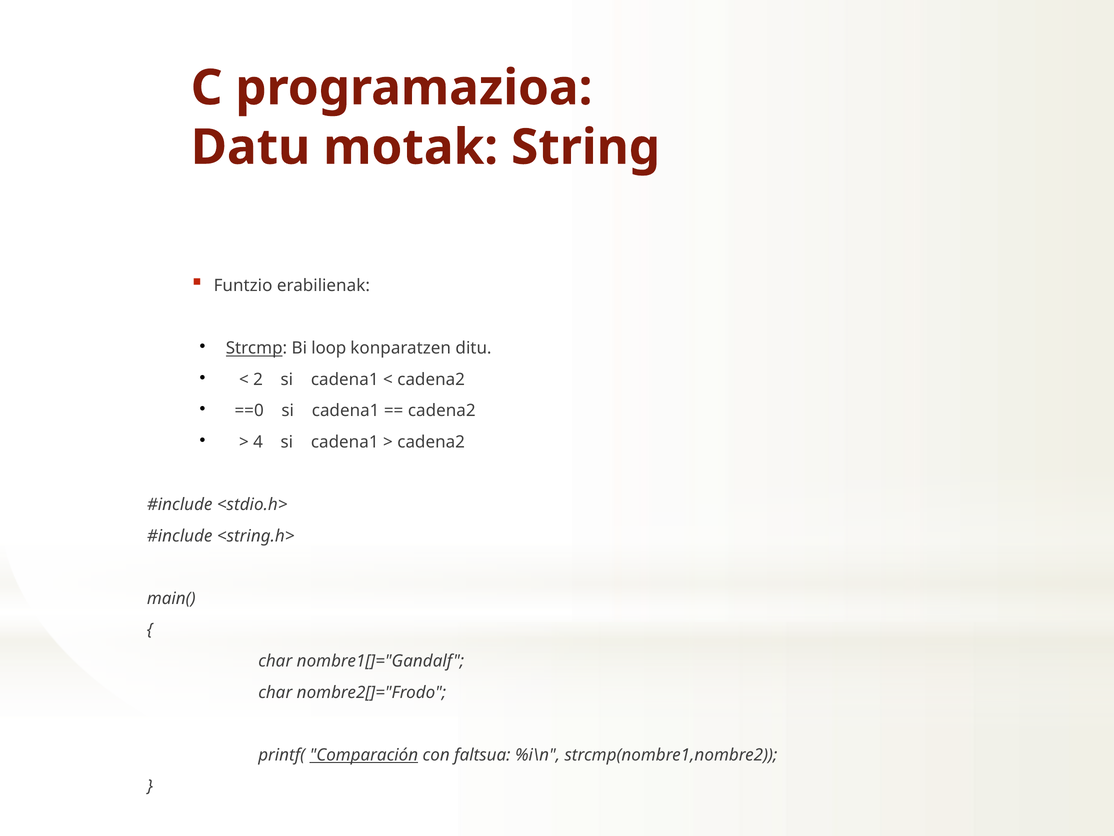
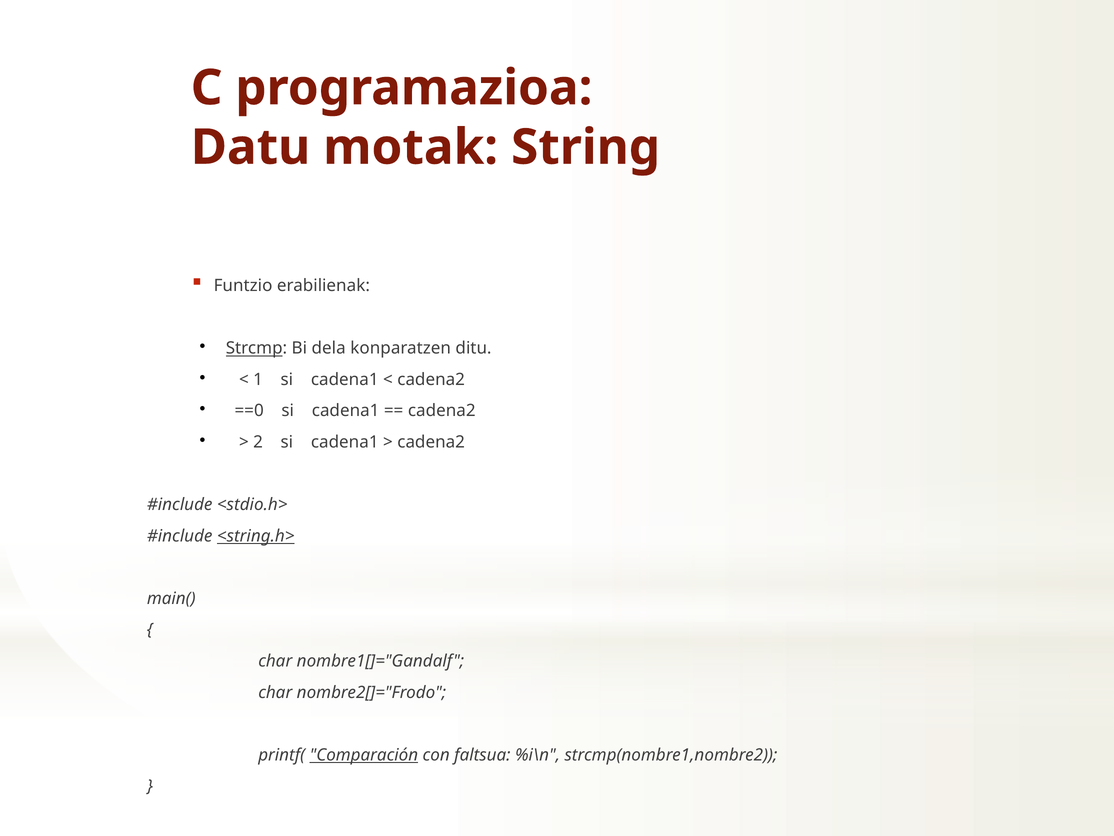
loop: loop -> dela
2: 2 -> 1
4: 4 -> 2
<string.h> underline: none -> present
